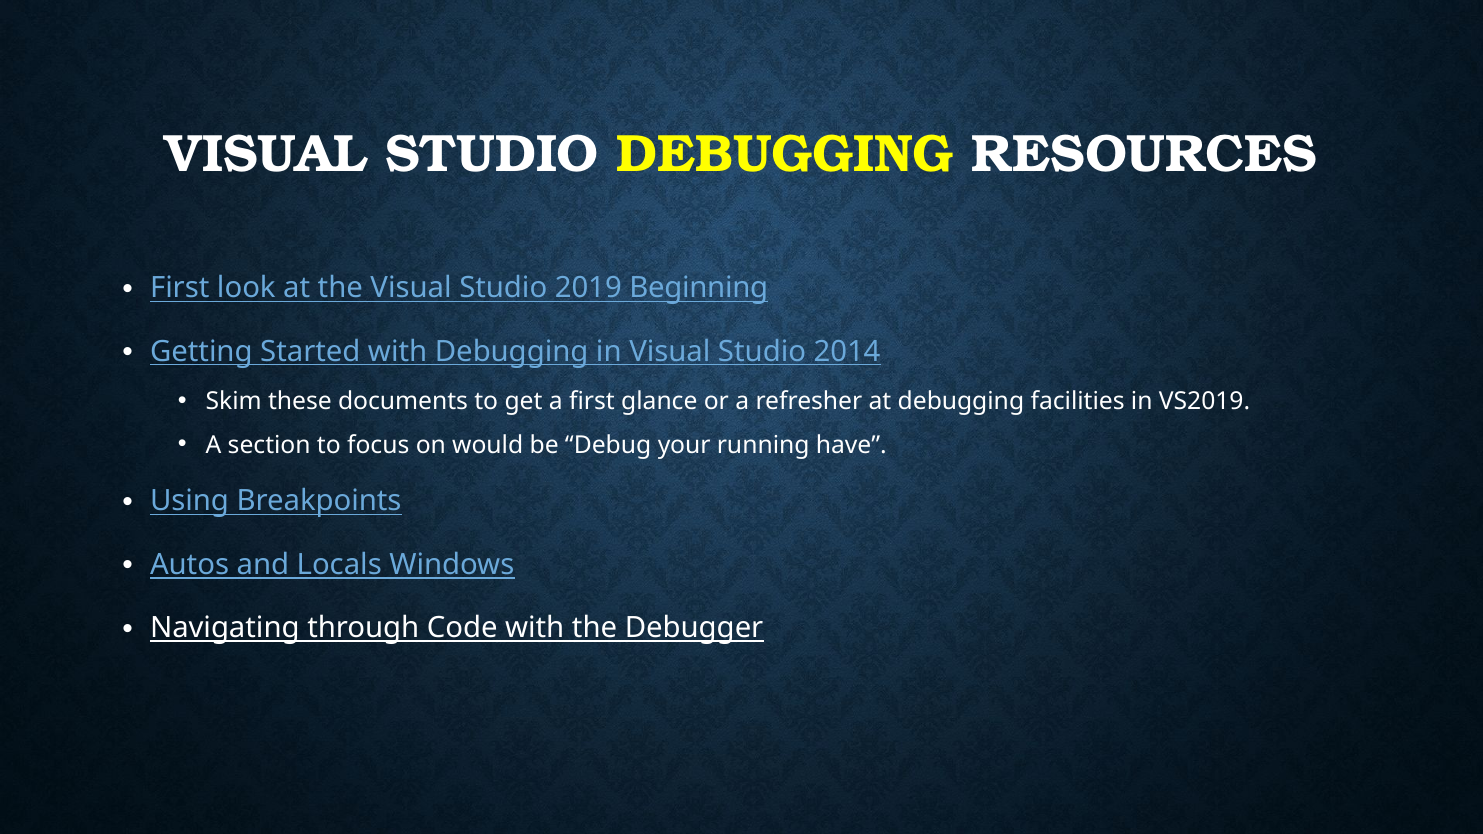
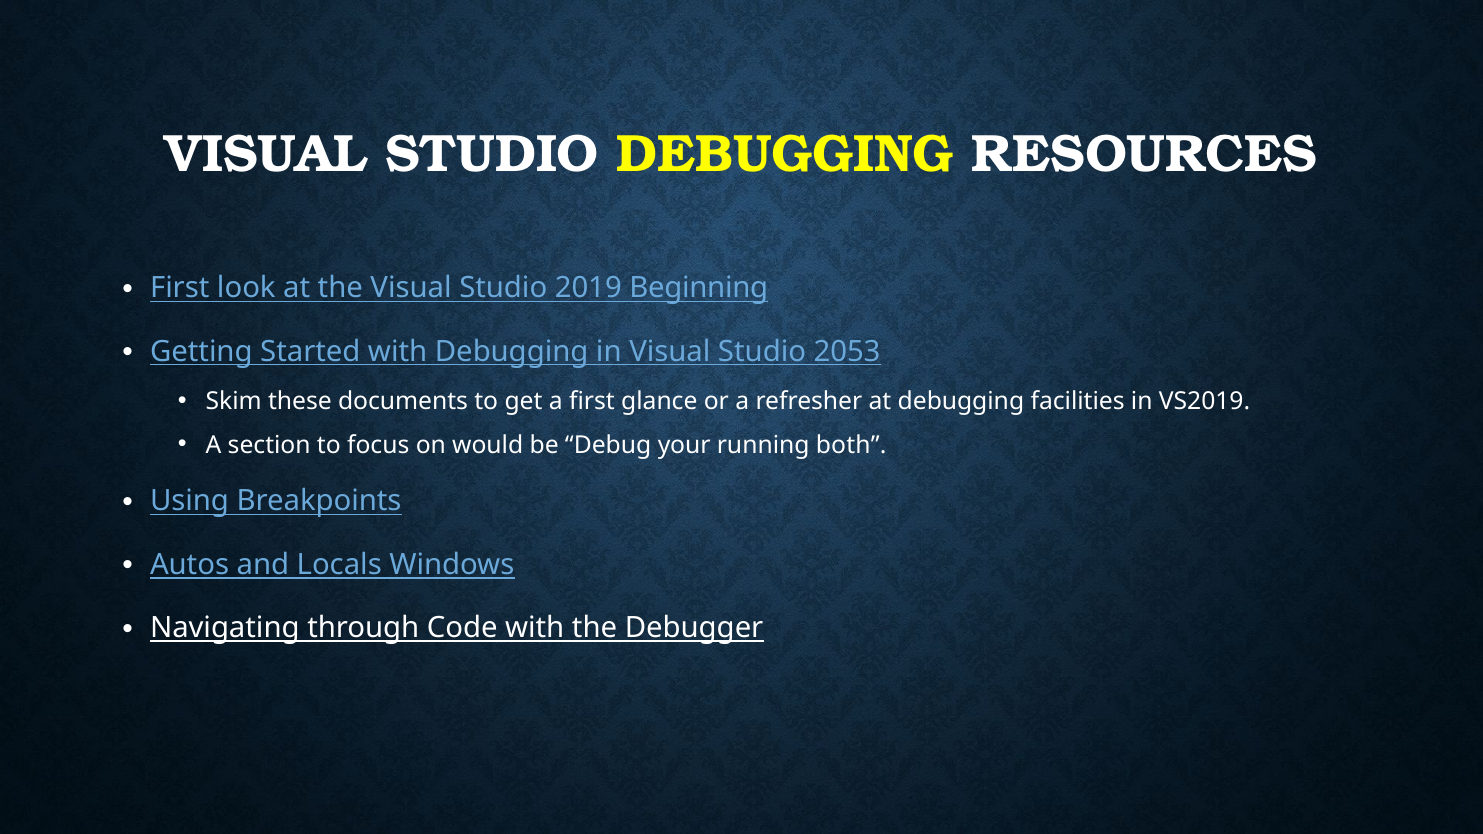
2014: 2014 -> 2053
have: have -> both
